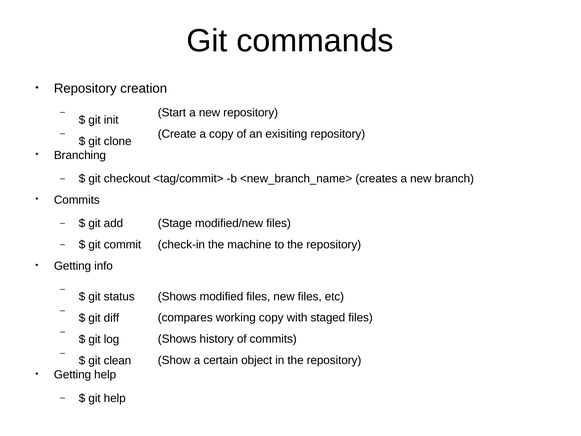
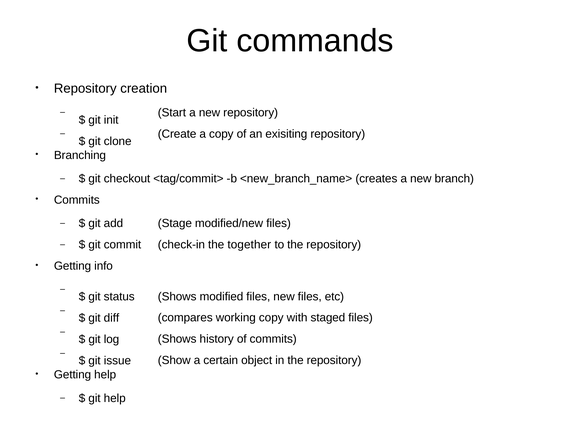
machine: machine -> together
clean: clean -> issue
